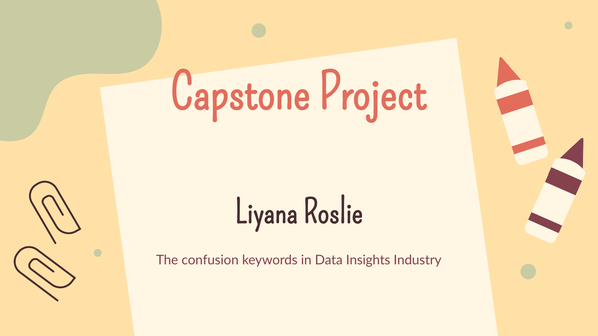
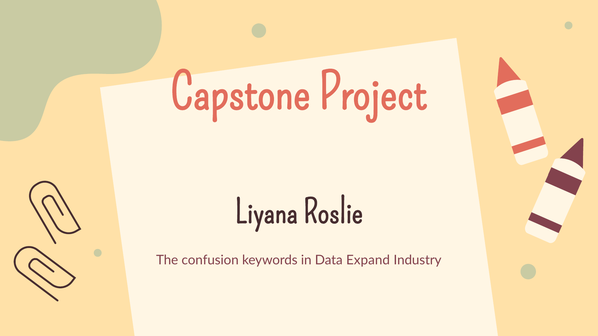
Insights: Insights -> Expand
